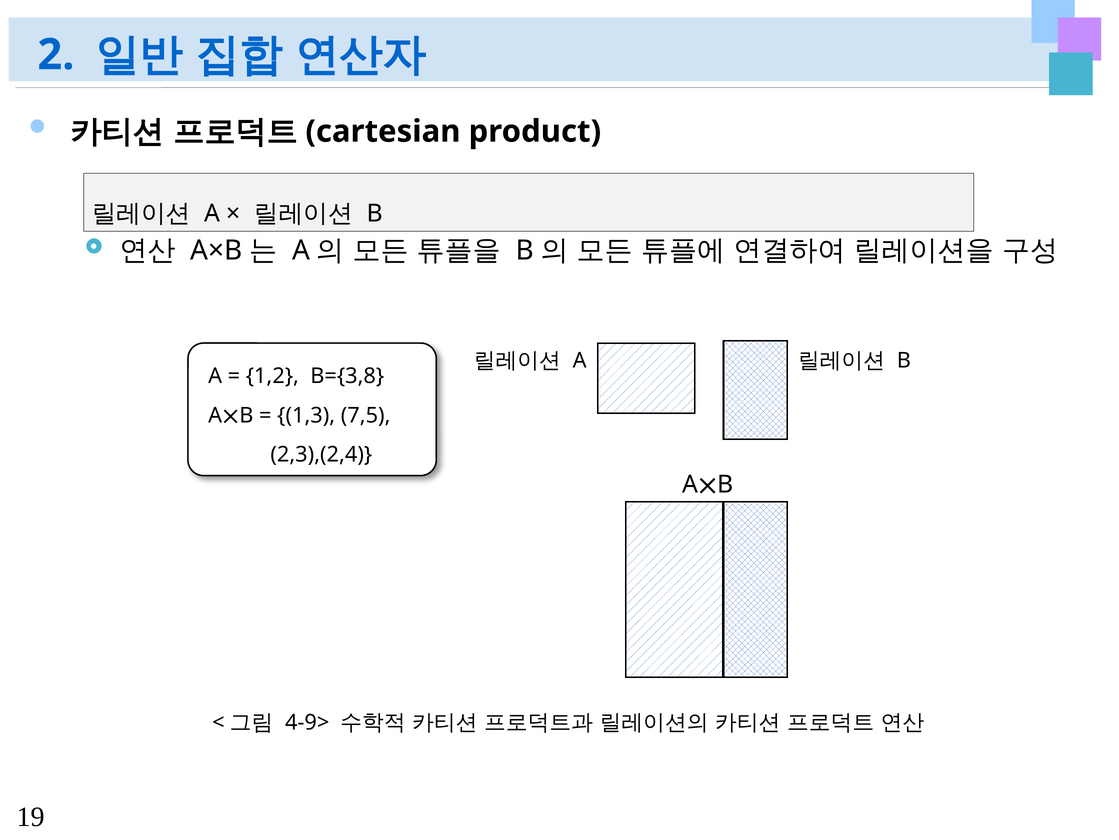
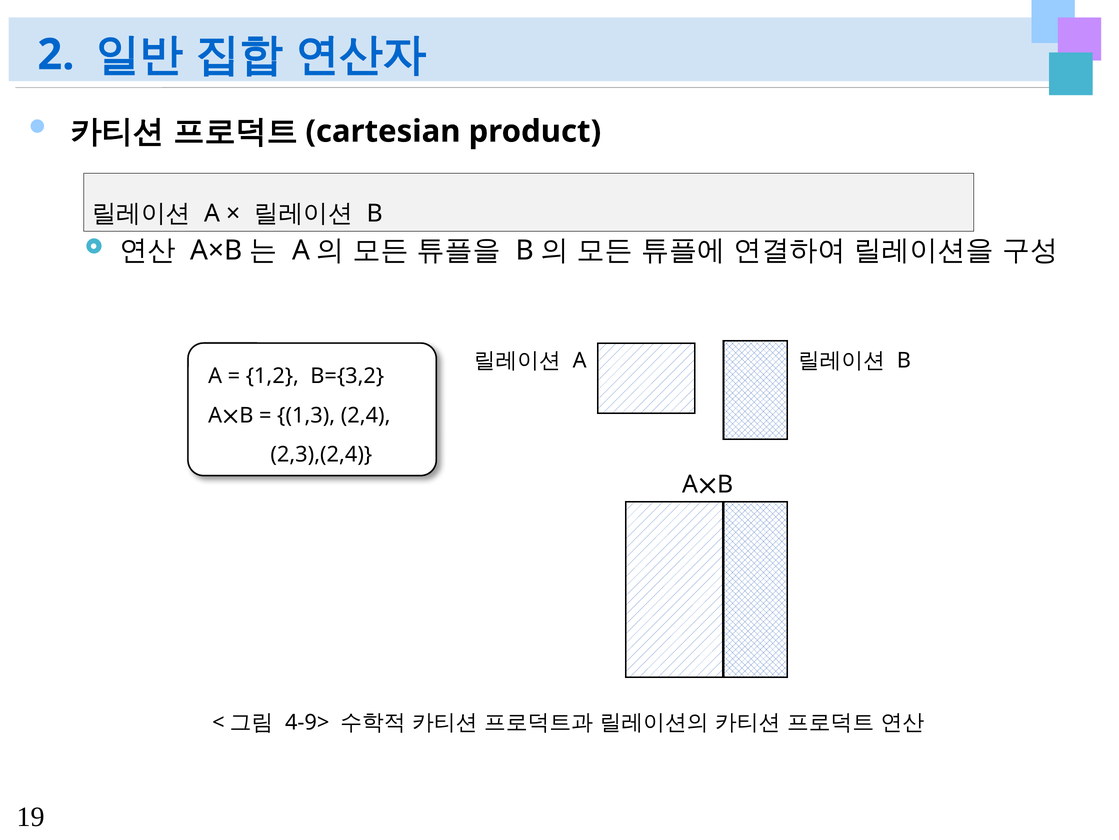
B={3,8: B={3,8 -> B={3,2
7,5: 7,5 -> 2,4
